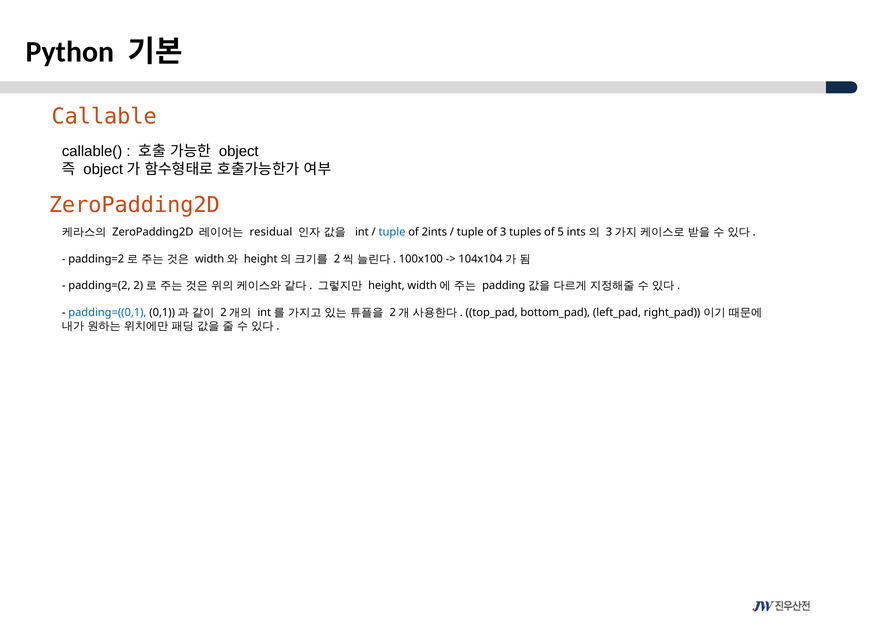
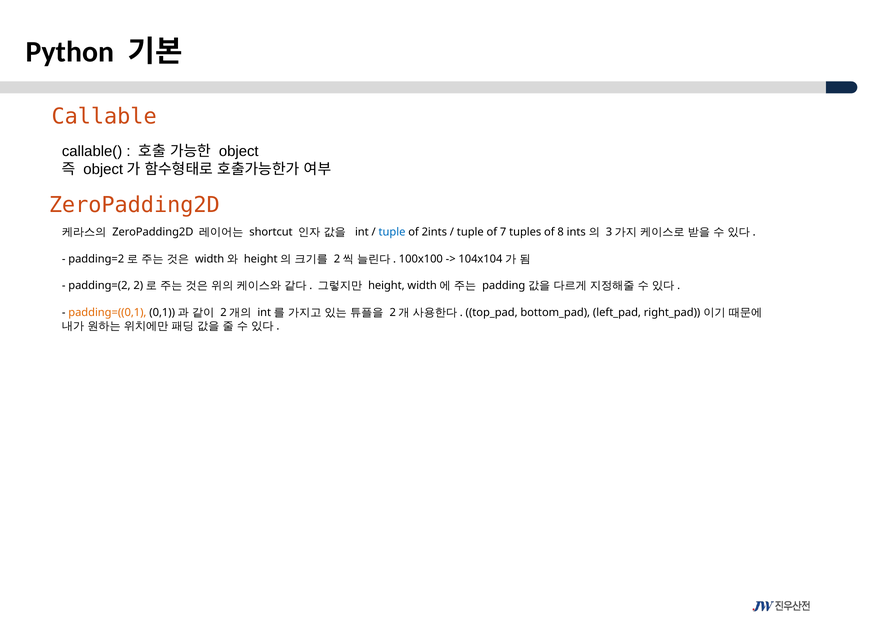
residual: residual -> shortcut
3: 3 -> 7
5: 5 -> 8
padding=((0,1 colour: blue -> orange
